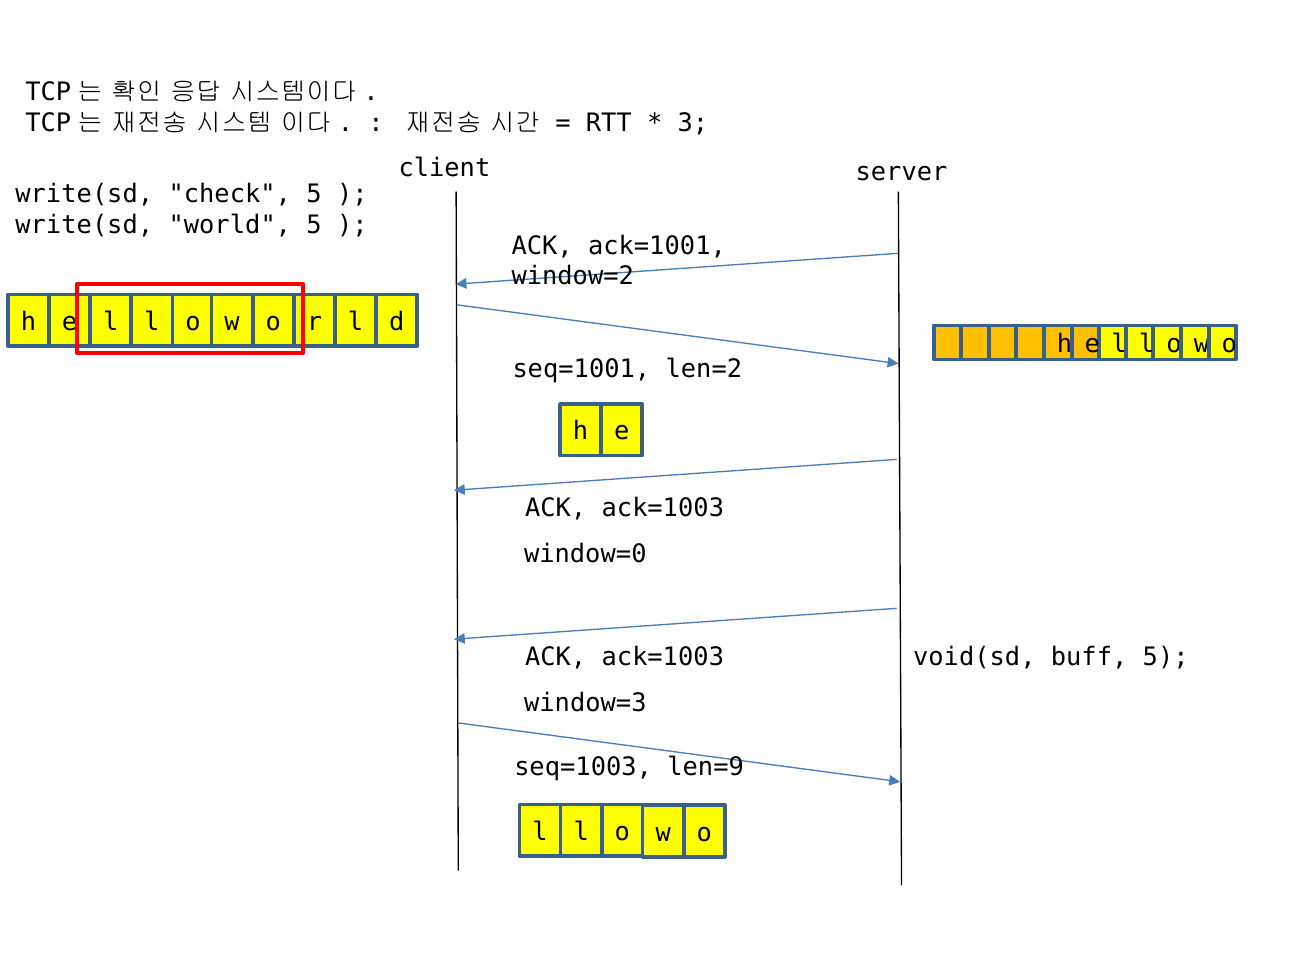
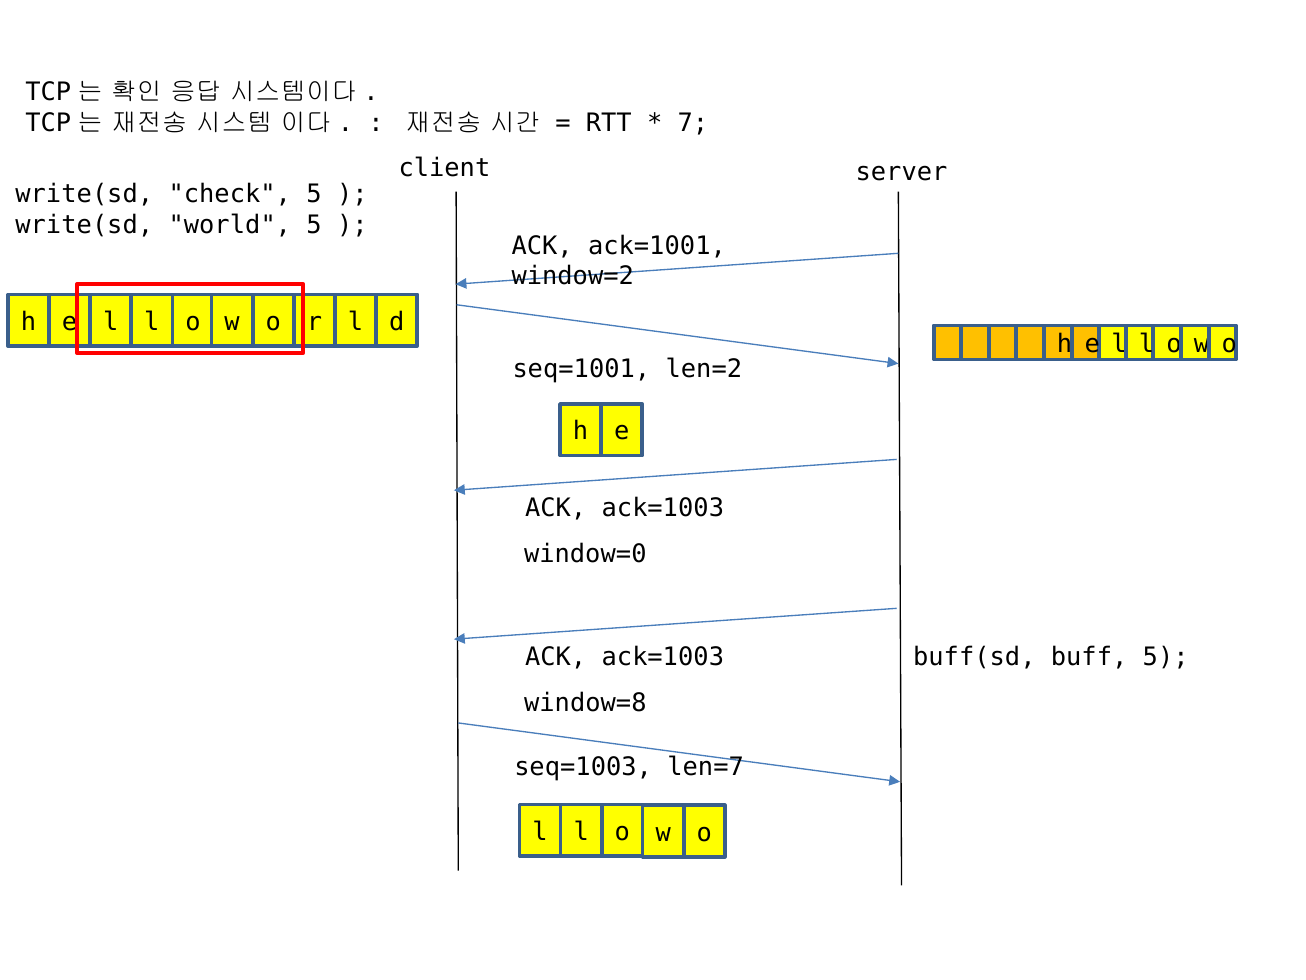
3: 3 -> 7
void(sd: void(sd -> buff(sd
window=3: window=3 -> window=8
len=9: len=9 -> len=7
